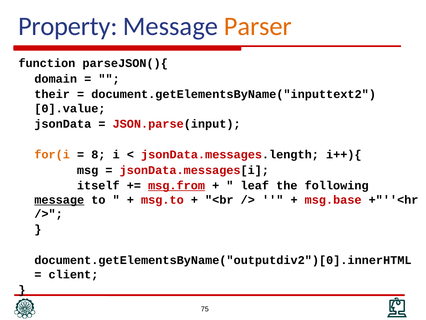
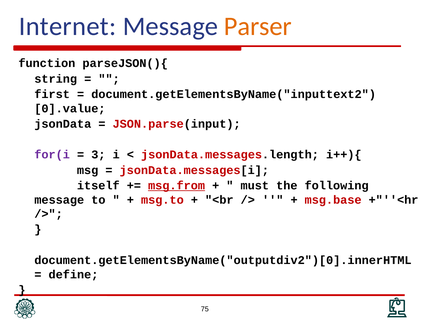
Property: Property -> Internet
domain: domain -> string
their: their -> first
for(i colour: orange -> purple
8: 8 -> 3
leaf: leaf -> must
message at (59, 199) underline: present -> none
client: client -> define
